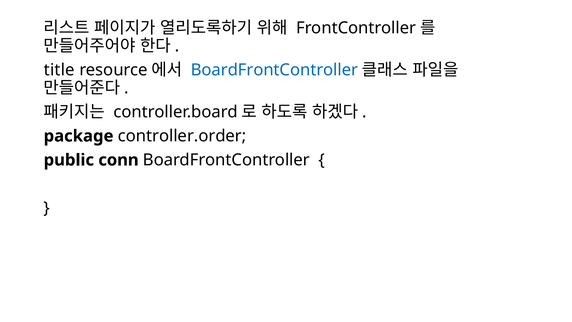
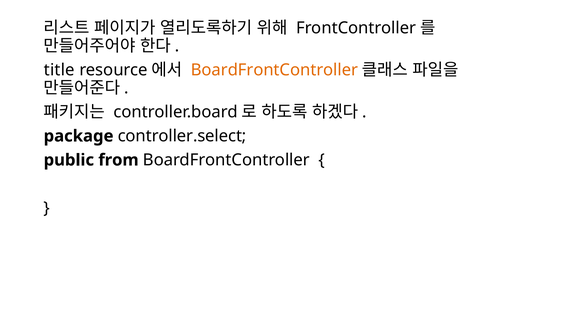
BoardFrontController at (274, 70) colour: blue -> orange
controller.order: controller.order -> controller.select
conn: conn -> from
